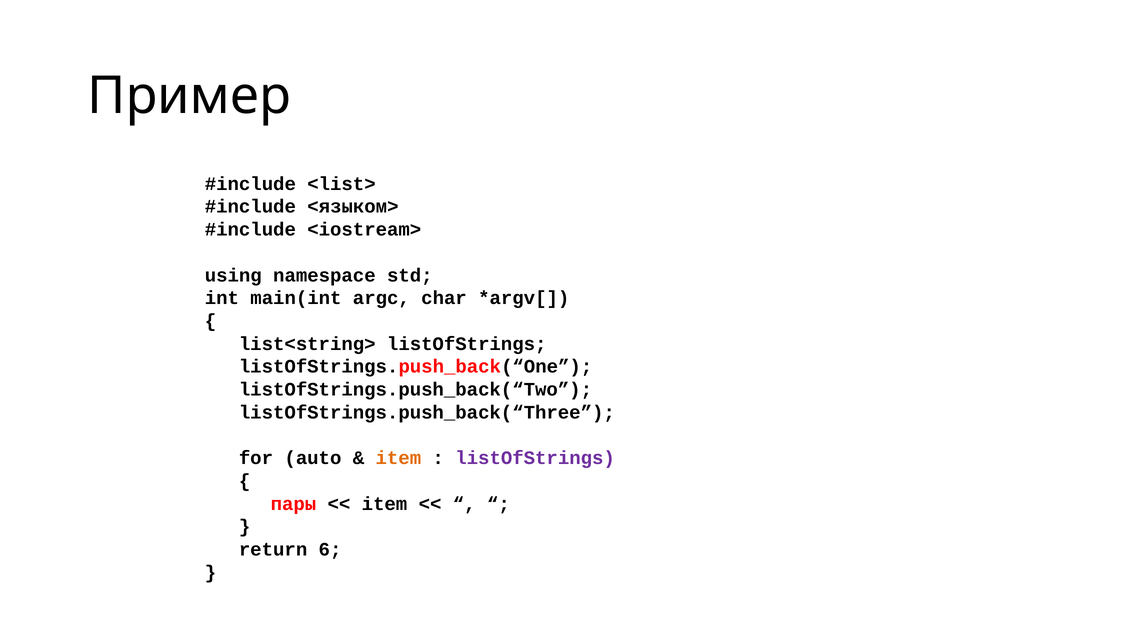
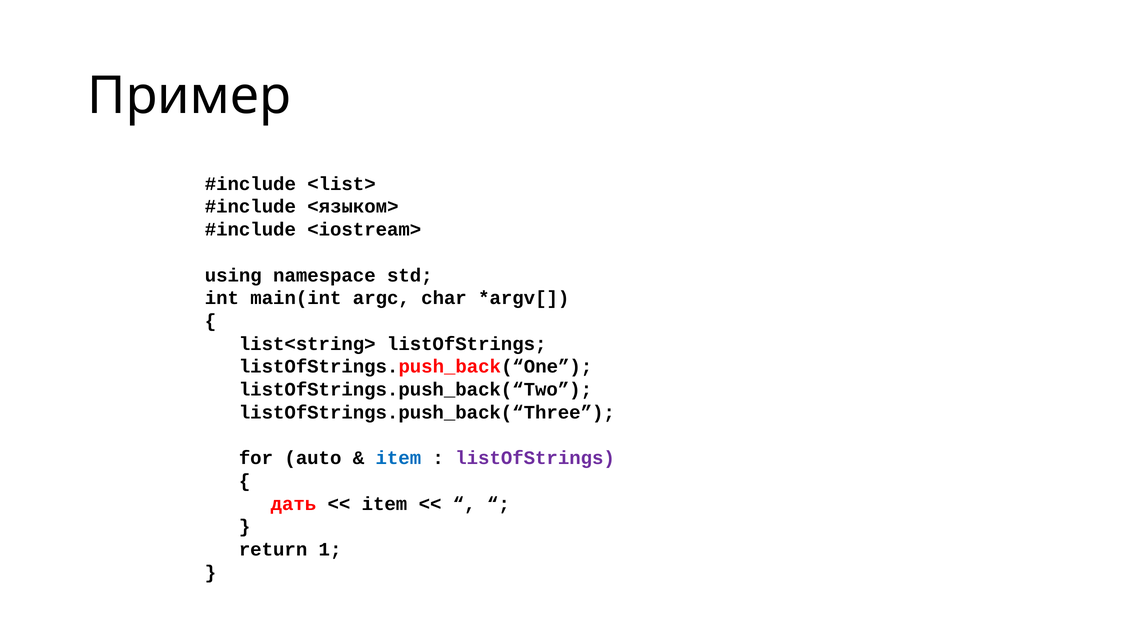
item at (398, 458) colour: orange -> blue
пары: пары -> дать
6: 6 -> 1
